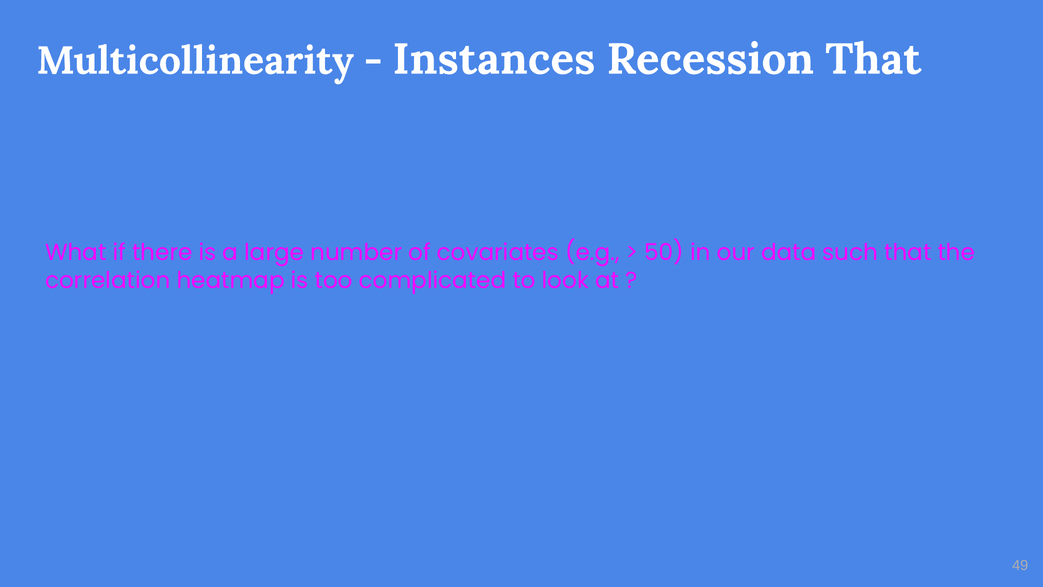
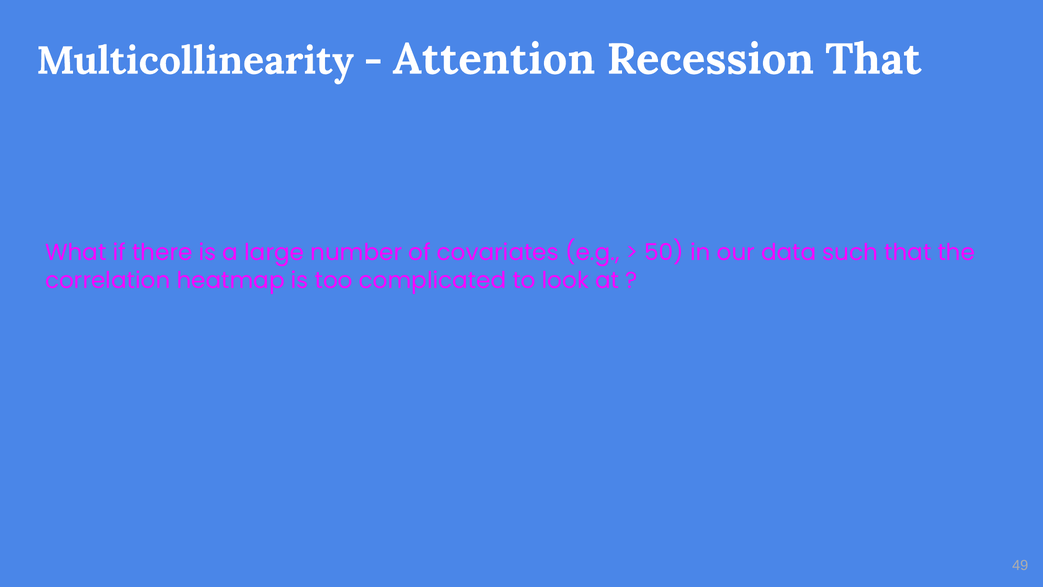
Instances: Instances -> Attention
